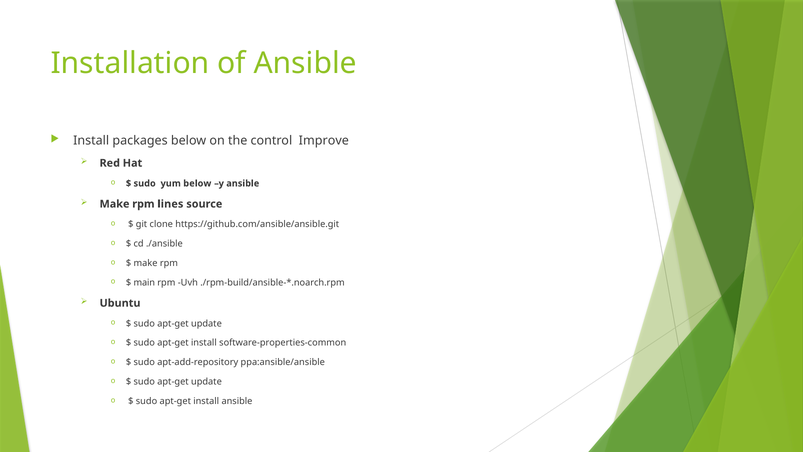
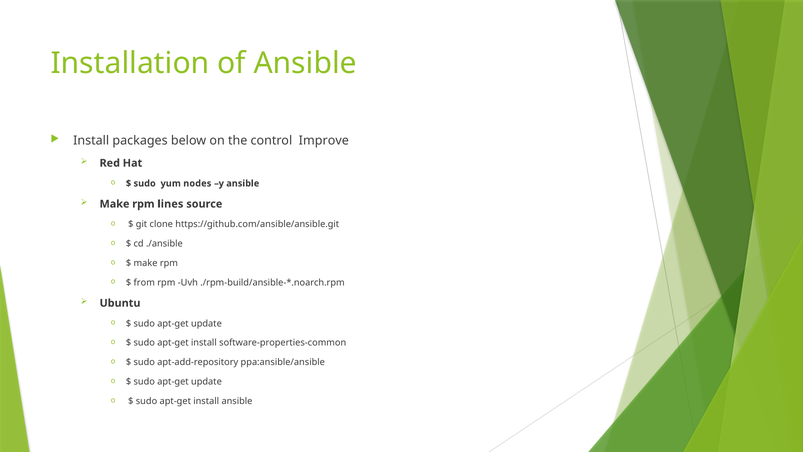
yum below: below -> nodes
main: main -> from
